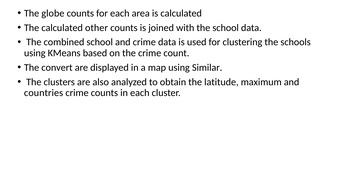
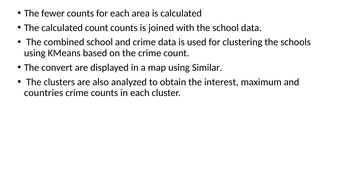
globe: globe -> fewer
calculated other: other -> count
latitude: latitude -> interest
